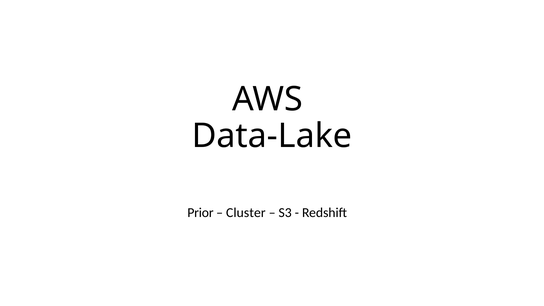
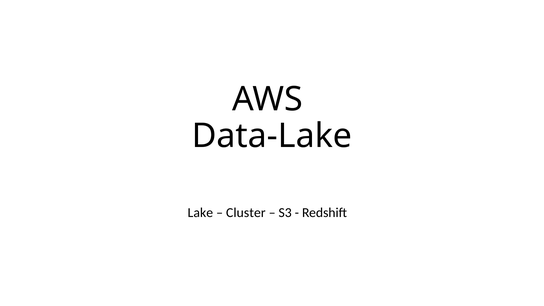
Prior: Prior -> Lake
